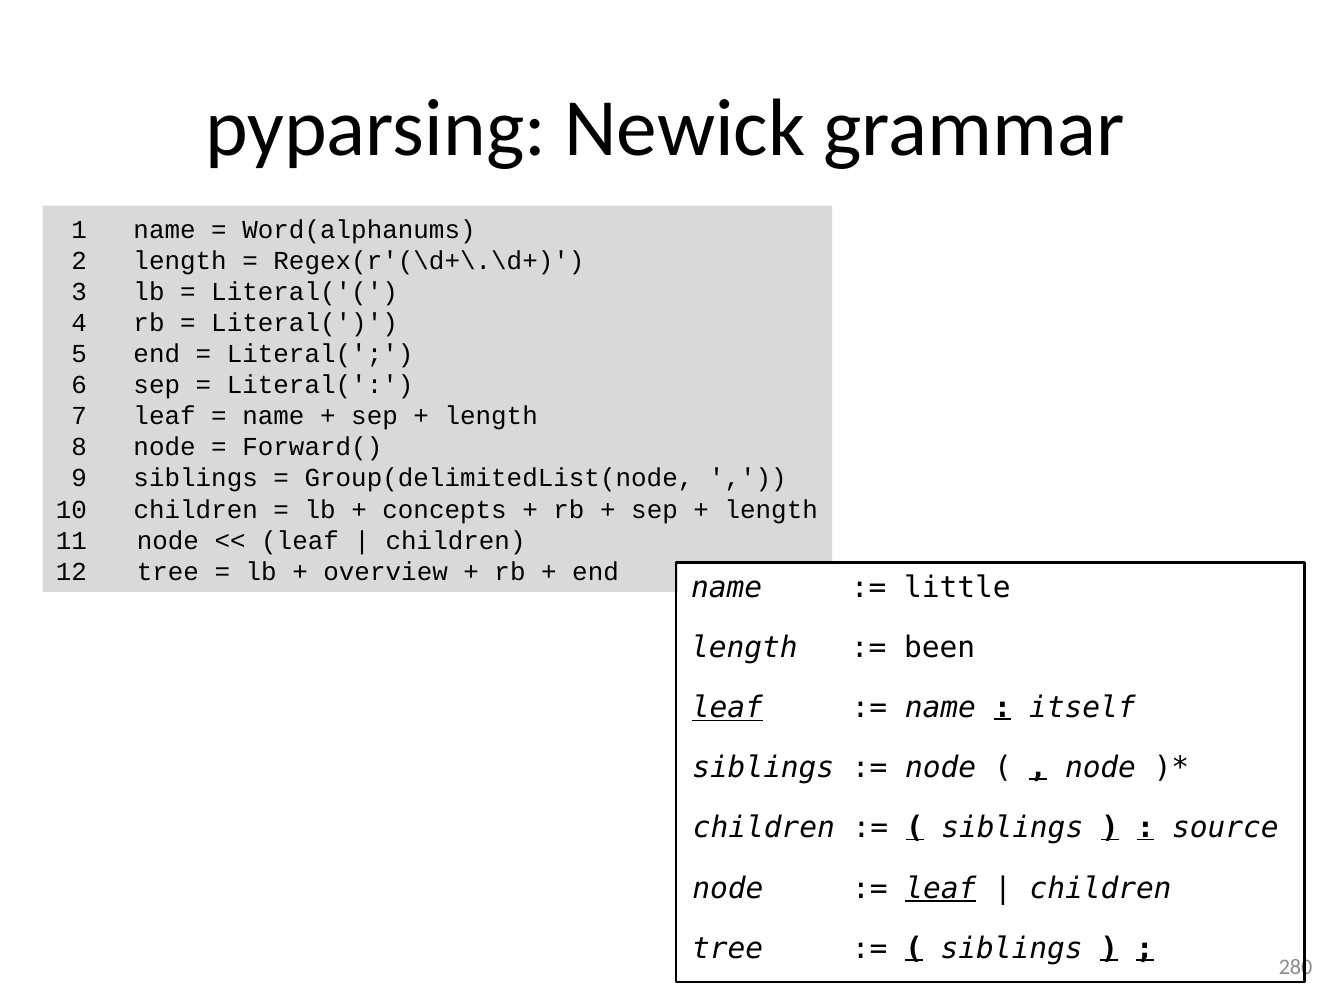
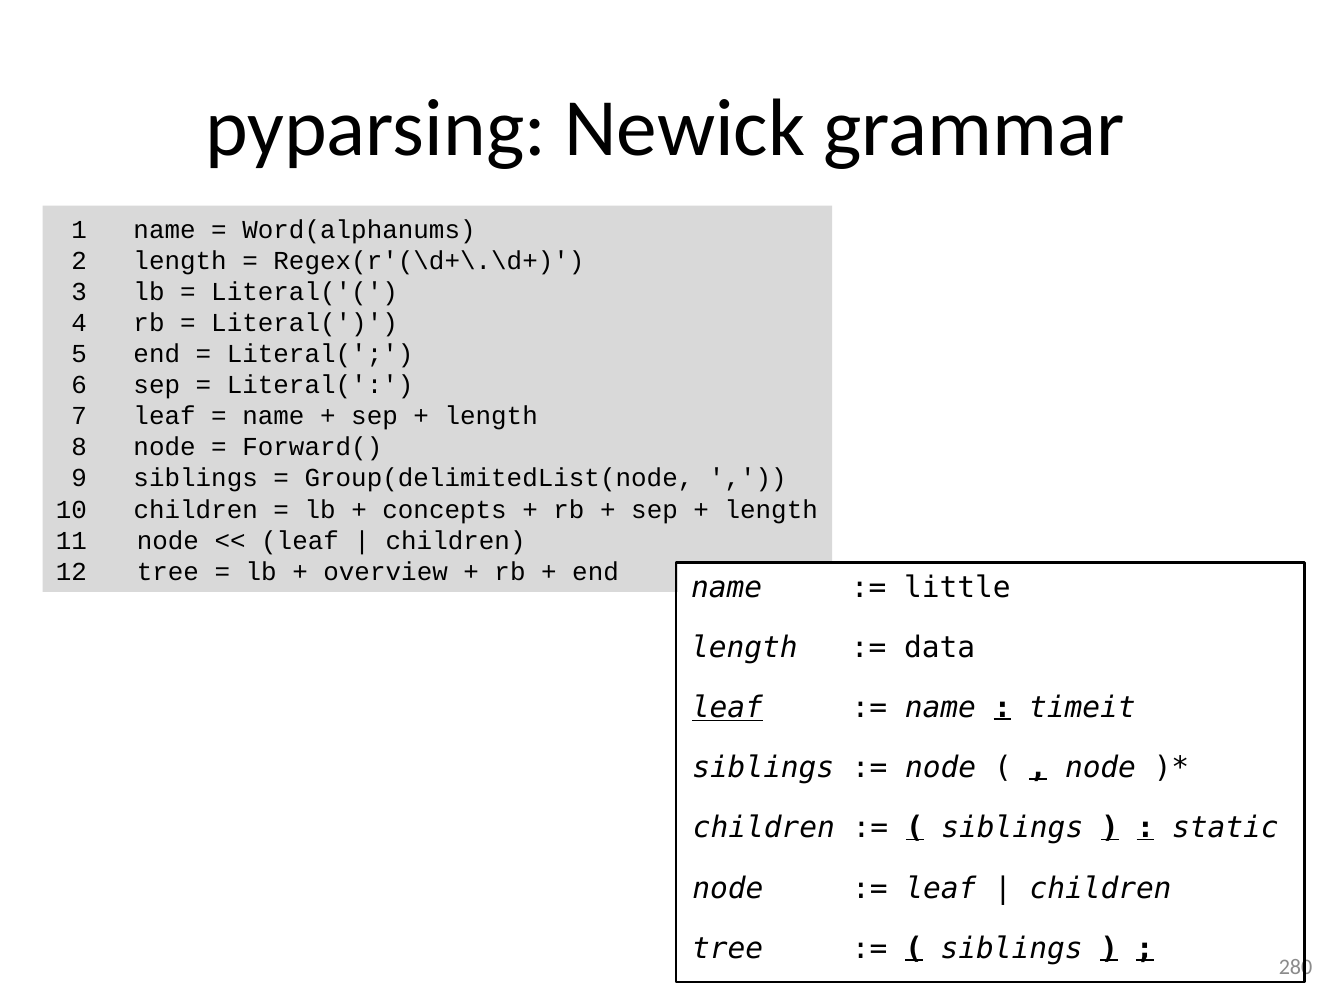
been: been -> data
itself: itself -> timeit
source: source -> static
leaf at (941, 888) underline: present -> none
